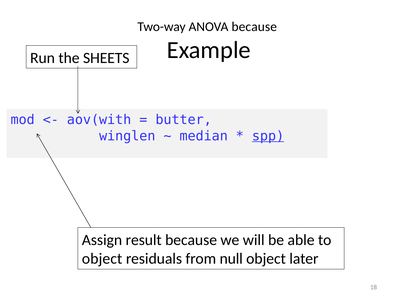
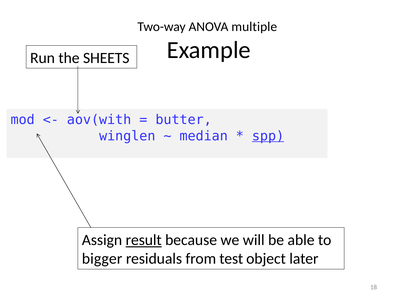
ANOVA because: because -> multiple
result underline: none -> present
object at (102, 259): object -> bigger
null: null -> test
